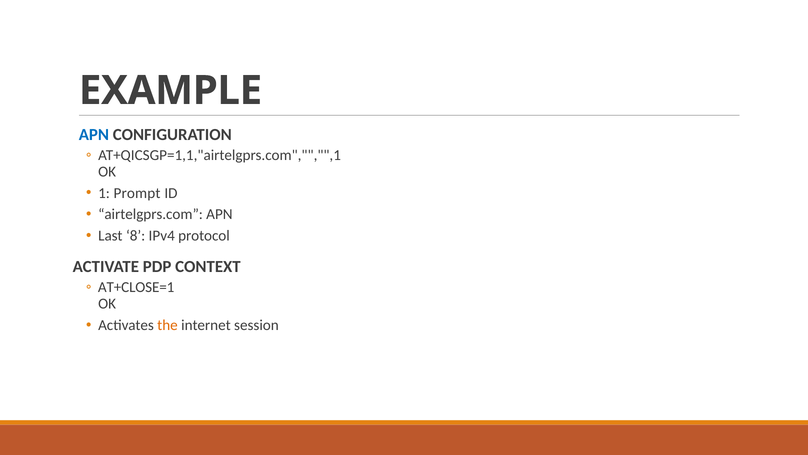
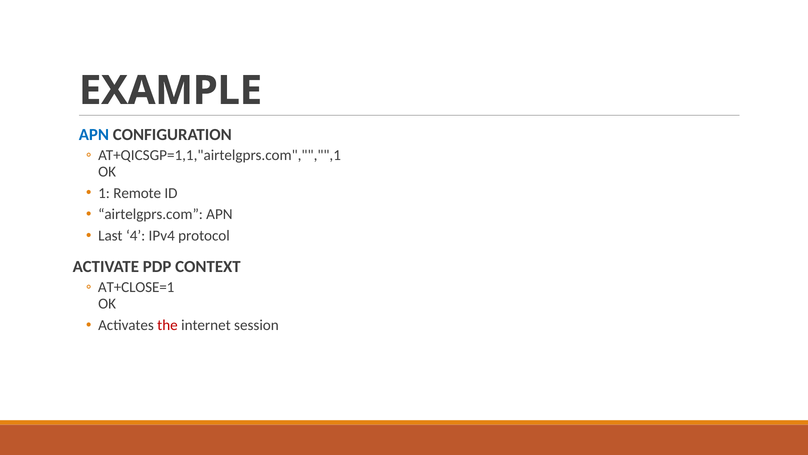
Prompt: Prompt -> Remote
8: 8 -> 4
the colour: orange -> red
